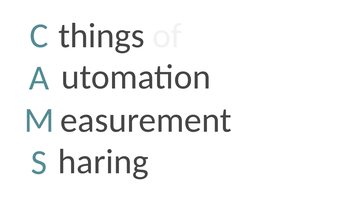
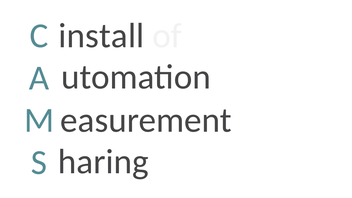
things: things -> install
